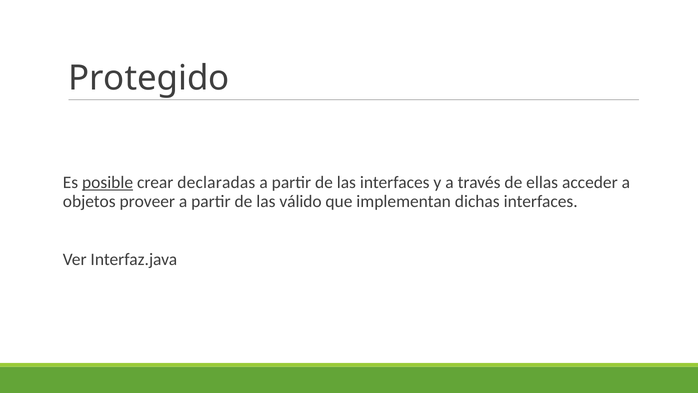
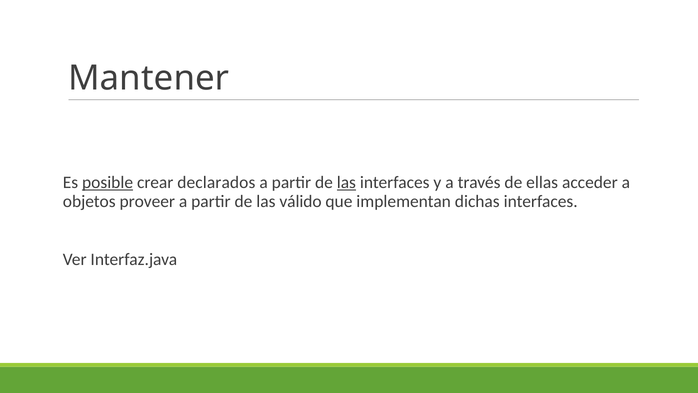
Protegido: Protegido -> Mantener
declaradas: declaradas -> declarados
las at (346, 182) underline: none -> present
